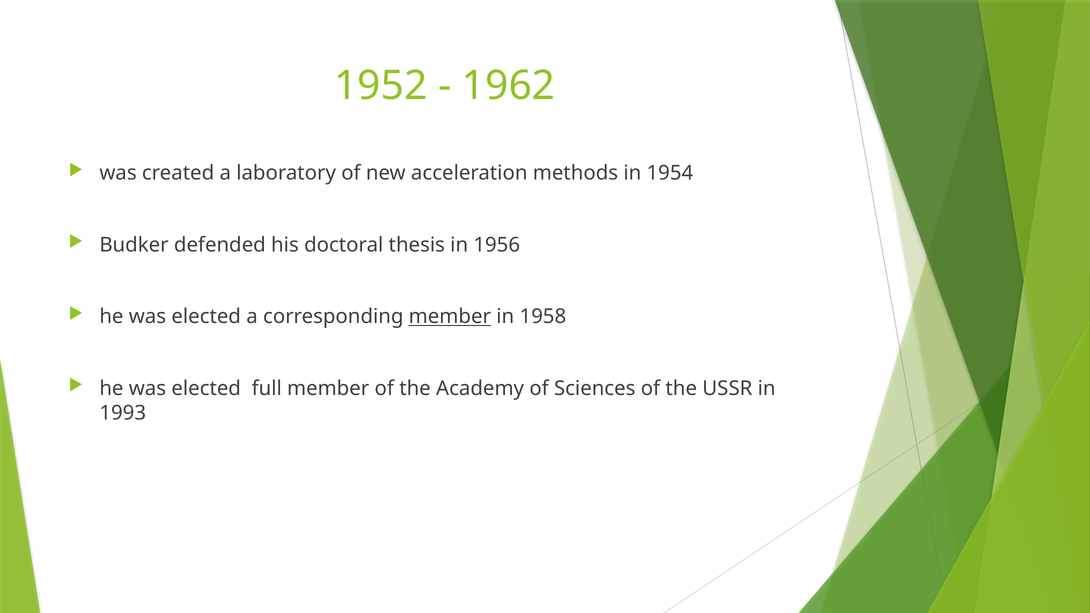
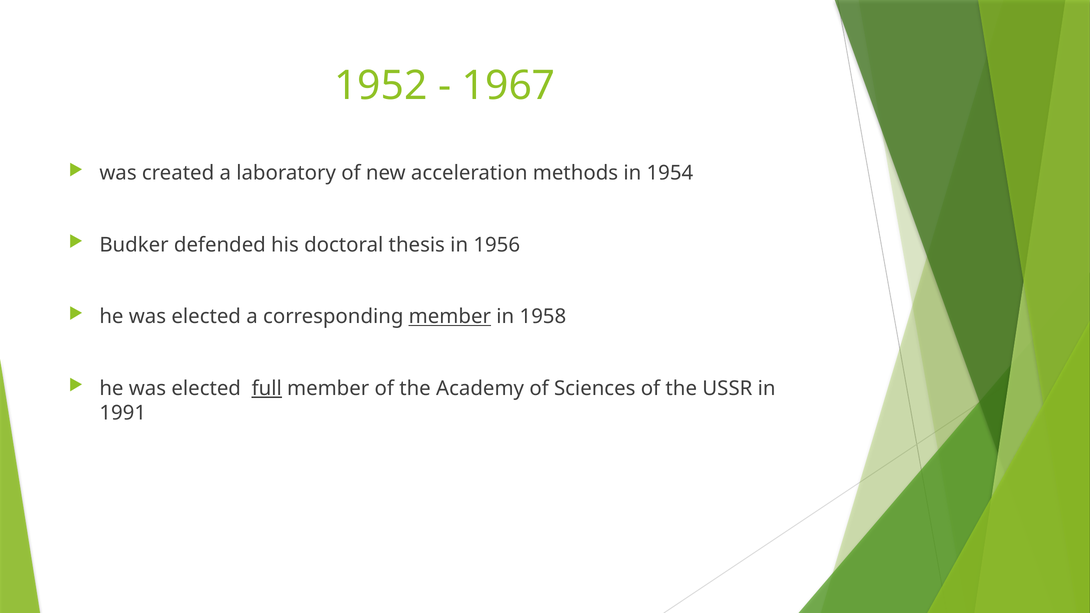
1962: 1962 -> 1967
full underline: none -> present
1993: 1993 -> 1991
